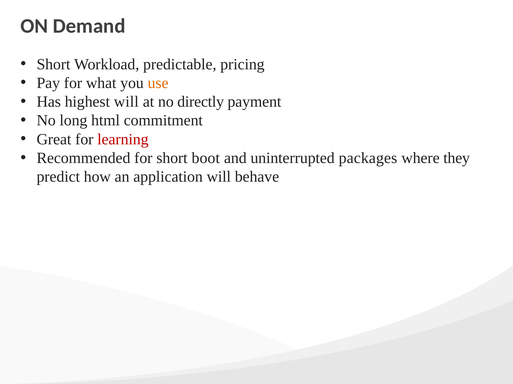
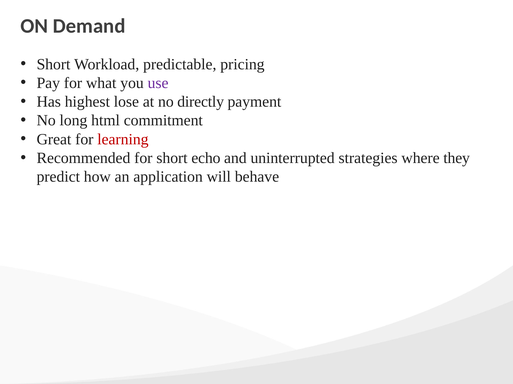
use colour: orange -> purple
highest will: will -> lose
boot: boot -> echo
packages: packages -> strategies
